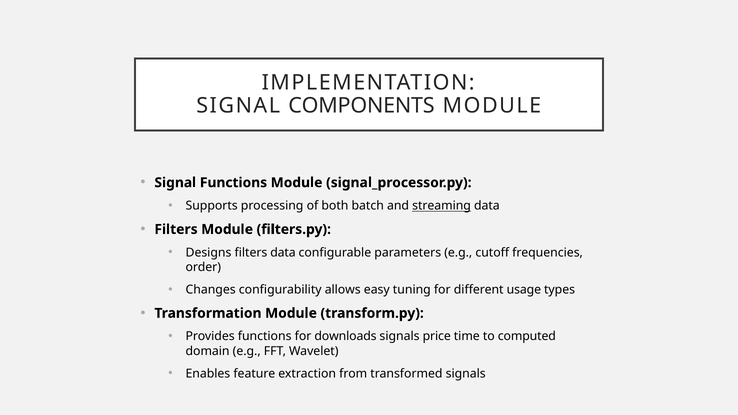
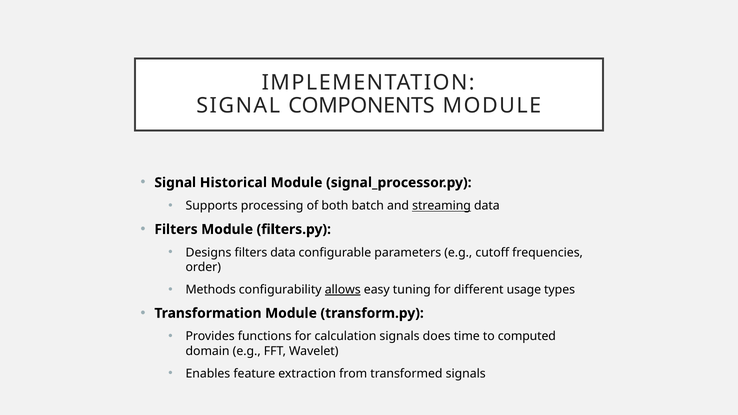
Signal Functions: Functions -> Historical
Changes: Changes -> Methods
allows underline: none -> present
downloads: downloads -> calculation
price: price -> does
